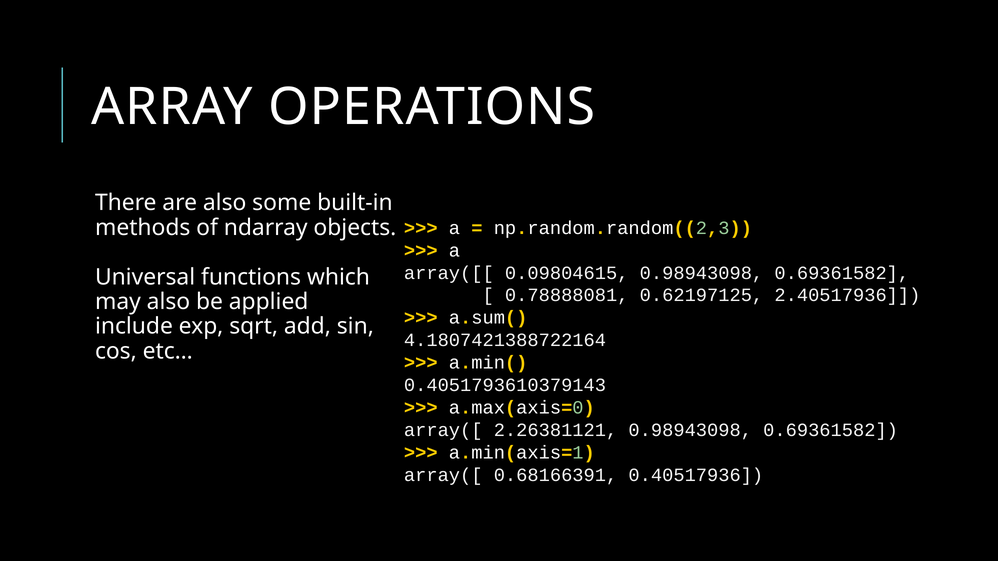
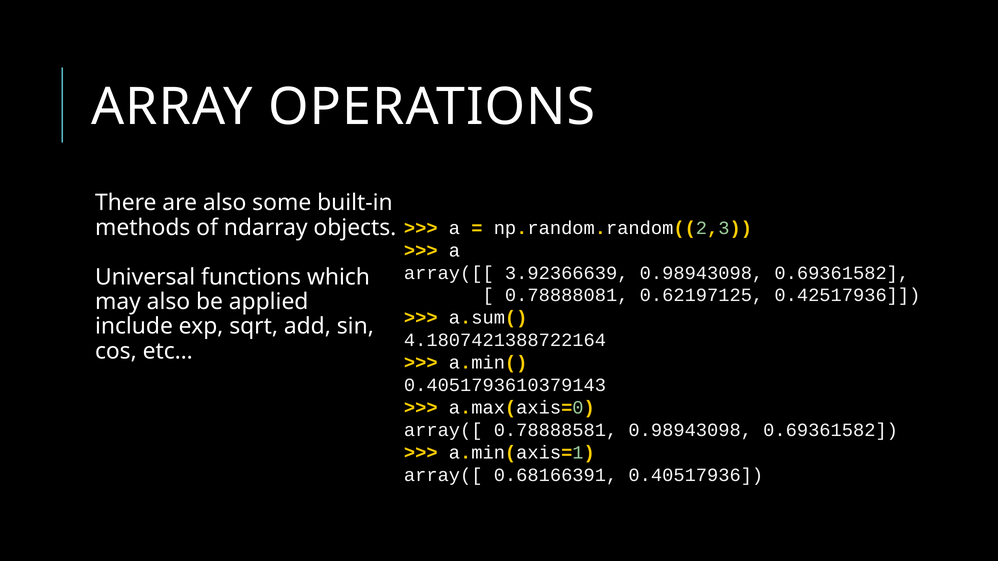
0.09804615: 0.09804615 -> 3.92366639
2.40517936: 2.40517936 -> 0.42517936
2.26381121: 2.26381121 -> 0.78888581
